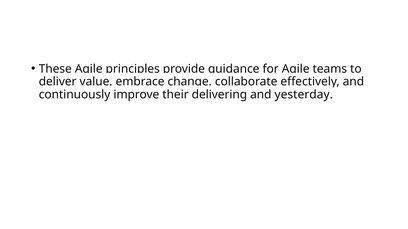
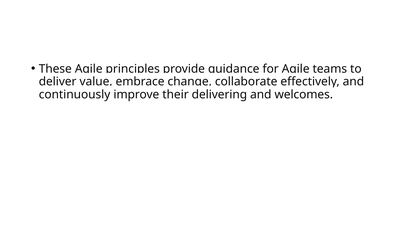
yesterday: yesterday -> welcomes
